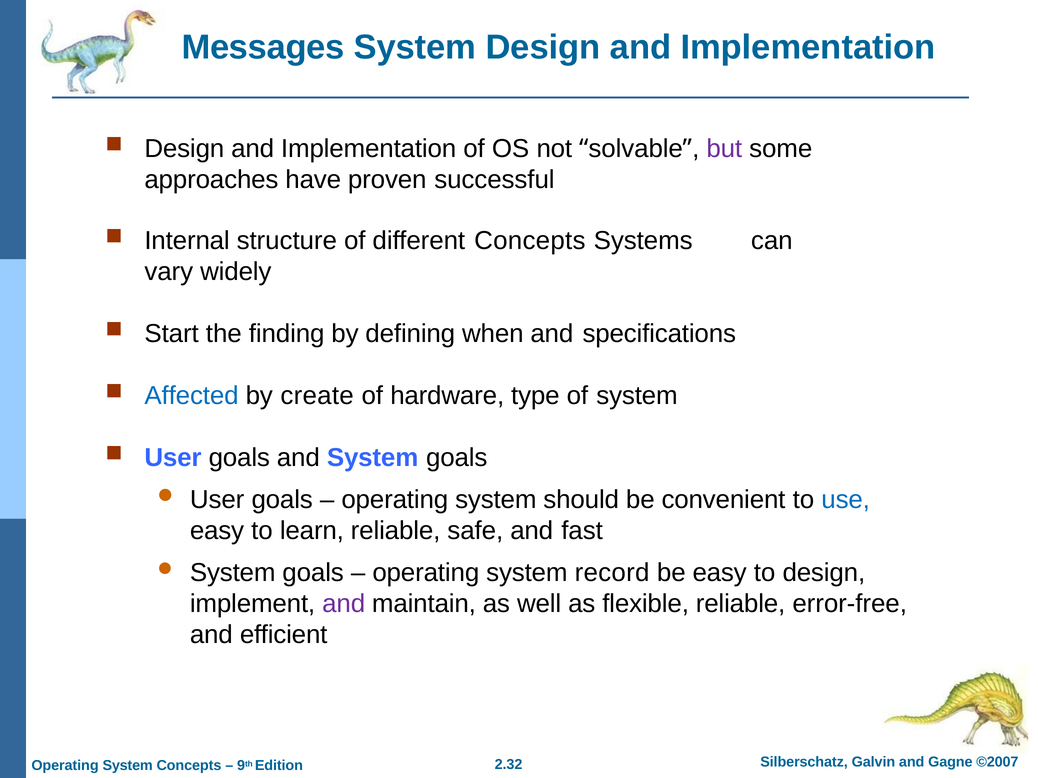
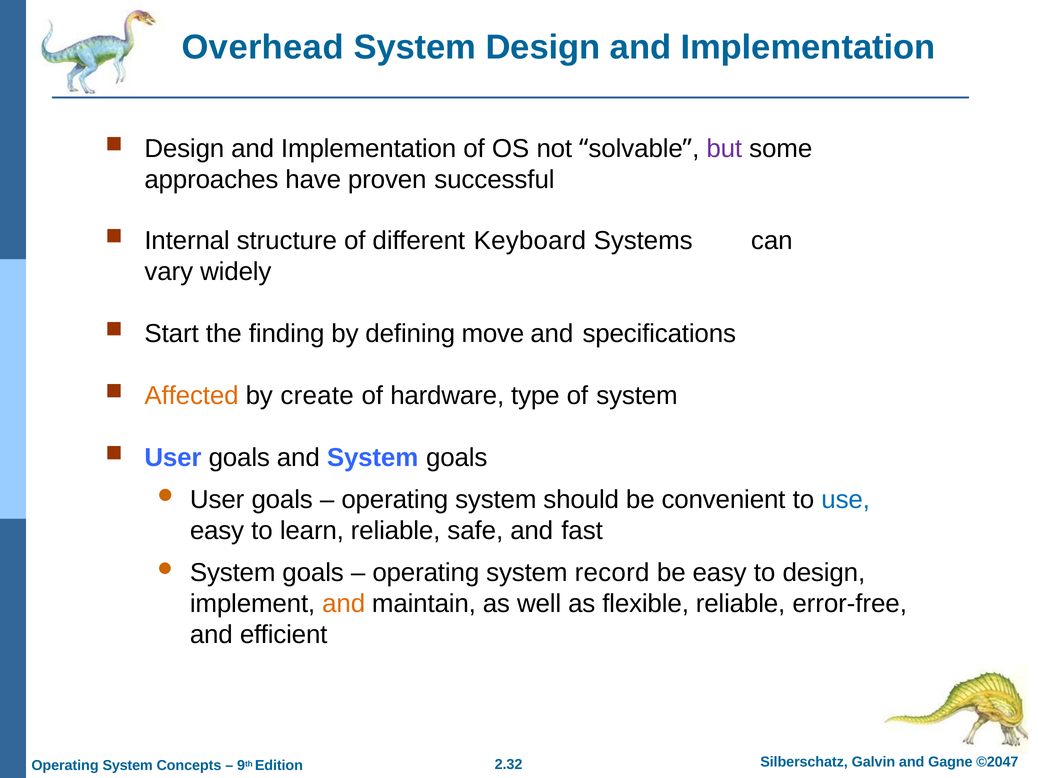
Messages: Messages -> Overhead
different Concepts: Concepts -> Keyboard
when: when -> move
Affected colour: blue -> orange
and at (344, 604) colour: purple -> orange
©2007: ©2007 -> ©2047
